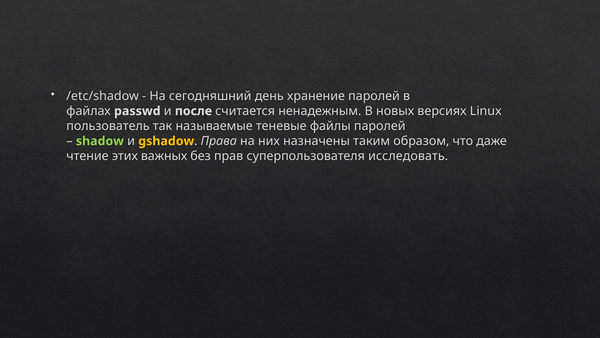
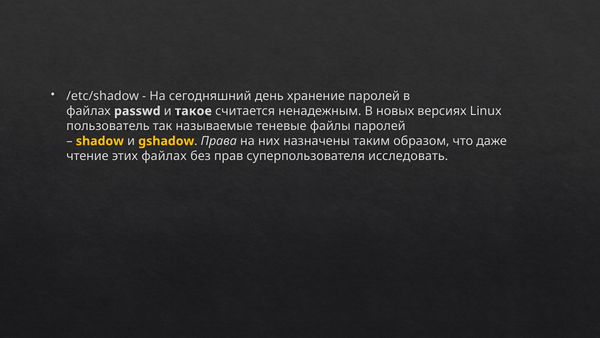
после: после -> такое
shadow colour: light green -> yellow
этих важных: важных -> файлах
